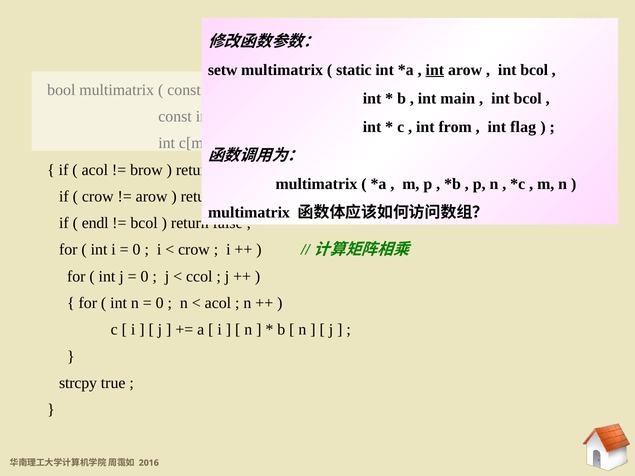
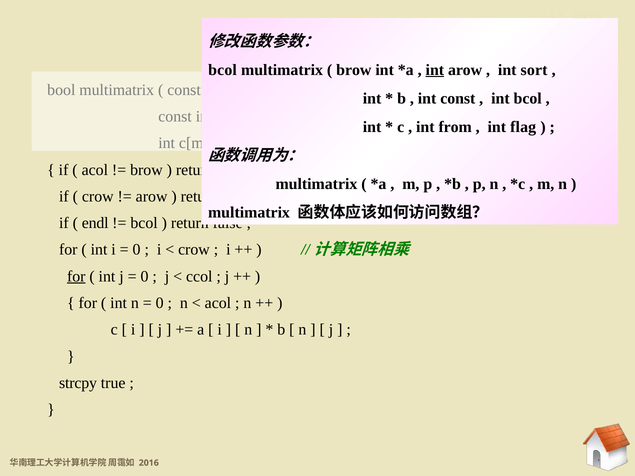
setw at (223, 70): setw -> bcol
static at (354, 70): static -> brow
bcol at (534, 70): bcol -> sort
int main: main -> const
for at (76, 277) underline: none -> present
